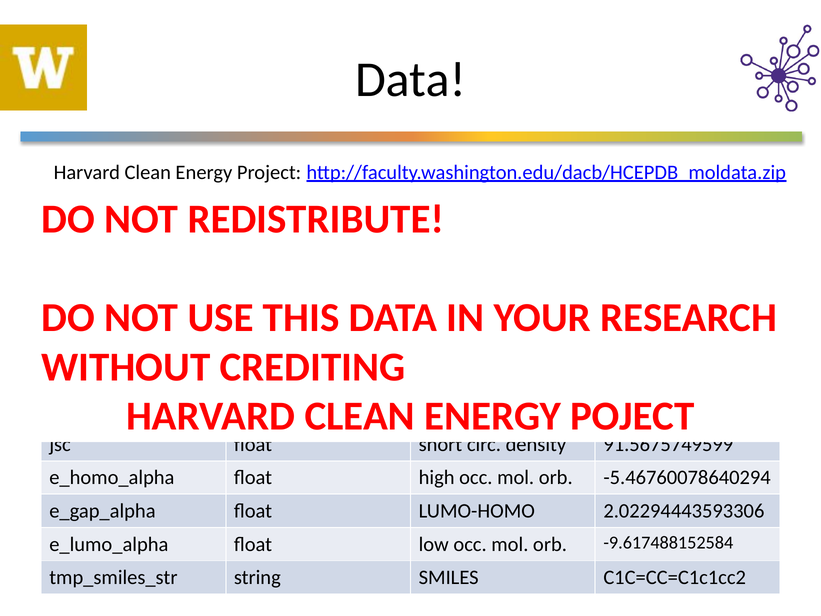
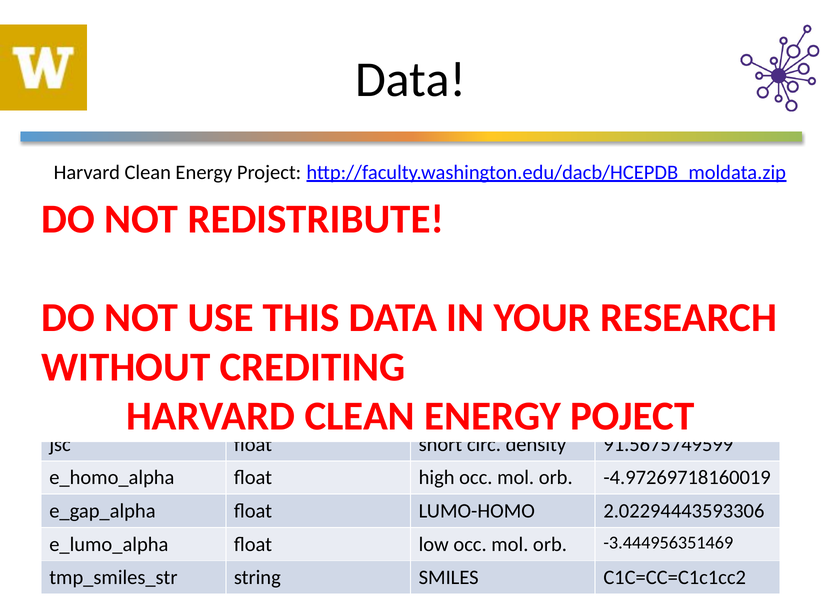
-5.46760078640294: -5.46760078640294 -> -4.97269718160019
-9.617488152584: -9.617488152584 -> -3.444956351469
